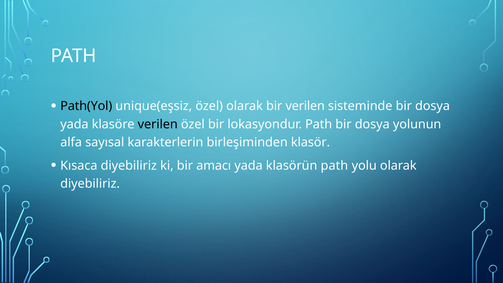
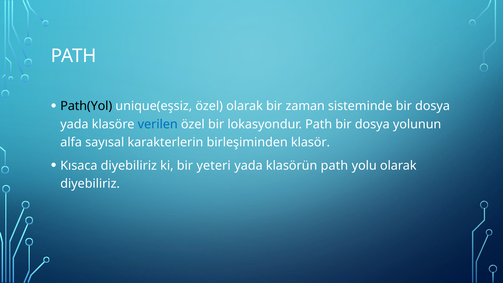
bir verilen: verilen -> zaman
verilen at (158, 124) colour: black -> blue
amacı: amacı -> yeteri
